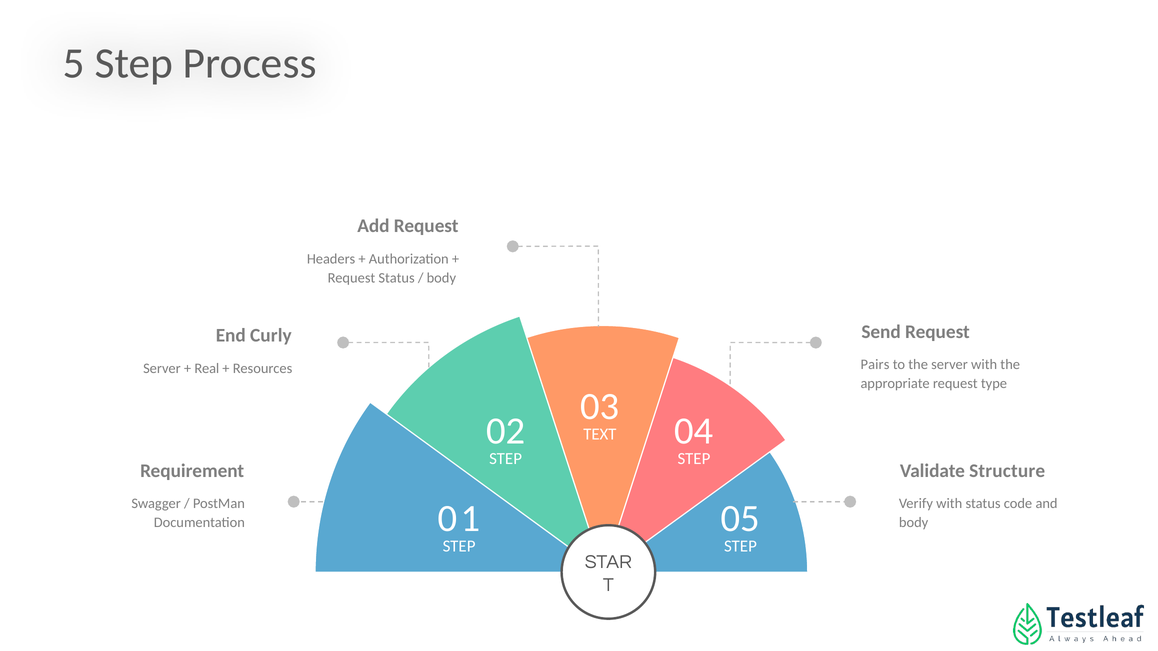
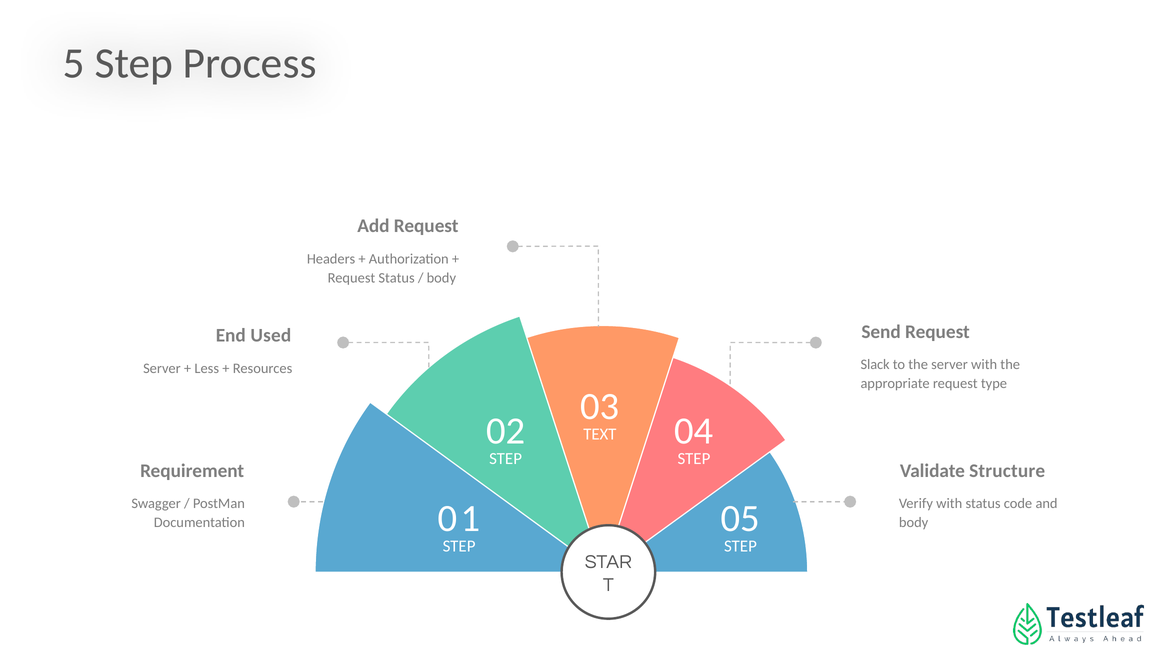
Curly: Curly -> Used
Pairs: Pairs -> Slack
Real: Real -> Less
